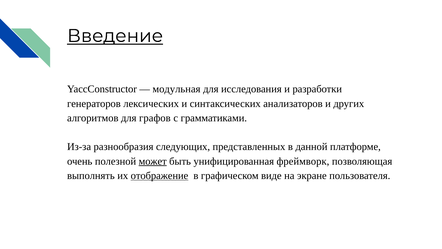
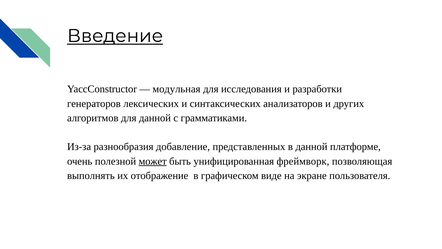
для графов: графов -> данной
следующих: следующих -> добавление
отображение underline: present -> none
